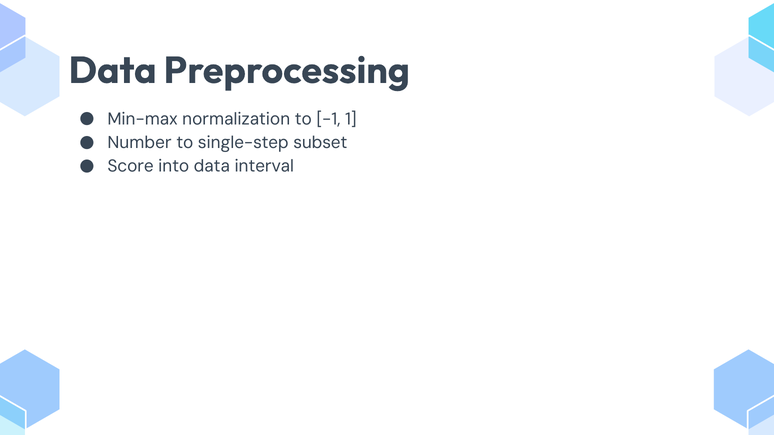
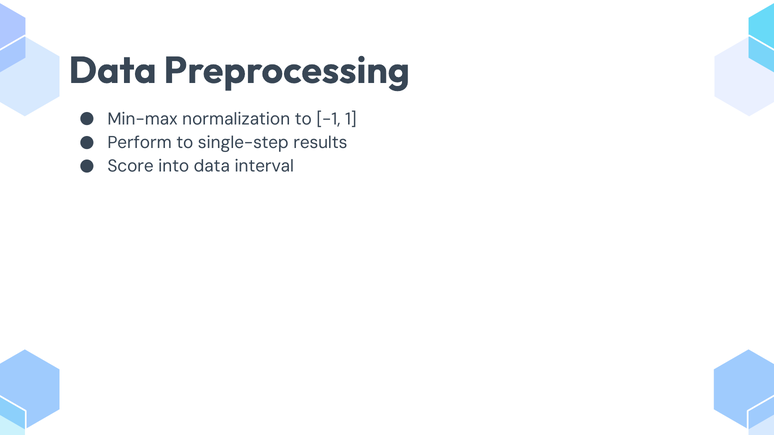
Number: Number -> Perform
subset: subset -> results
